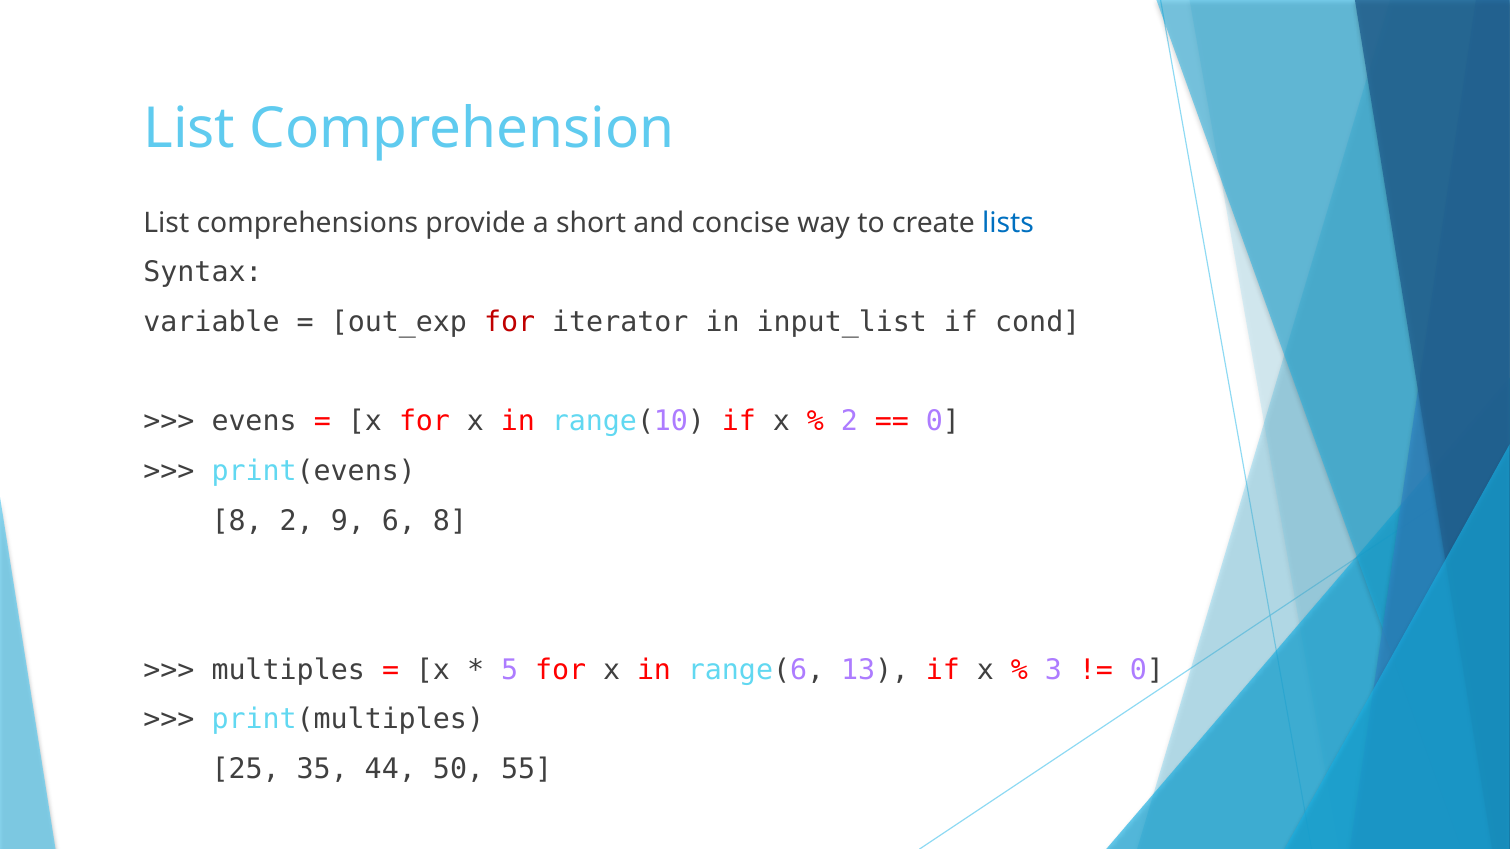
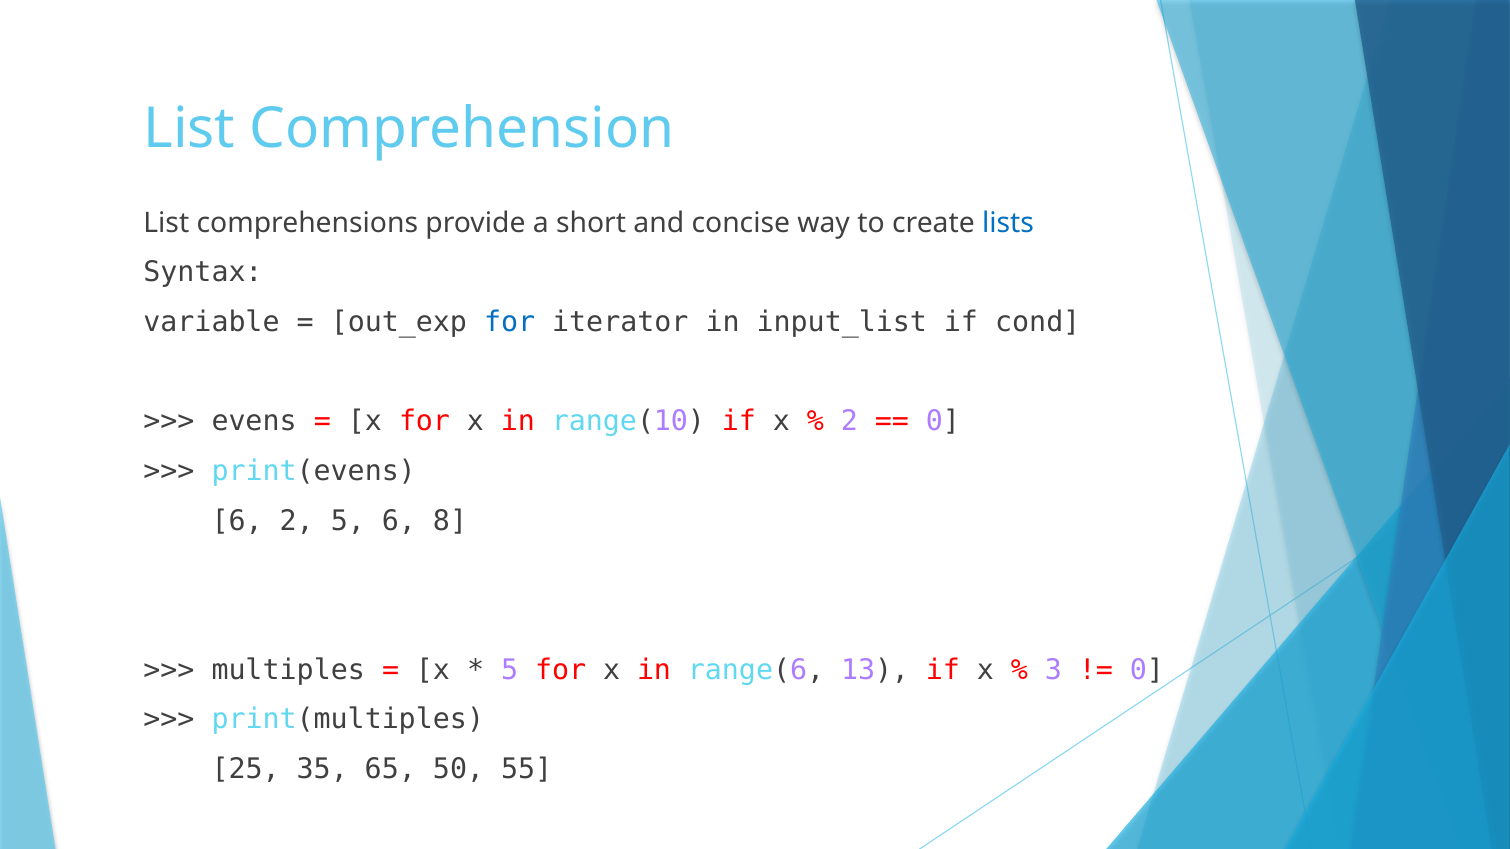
for at (510, 322) colour: red -> blue
8 at (237, 521): 8 -> 6
2 9: 9 -> 5
44: 44 -> 65
